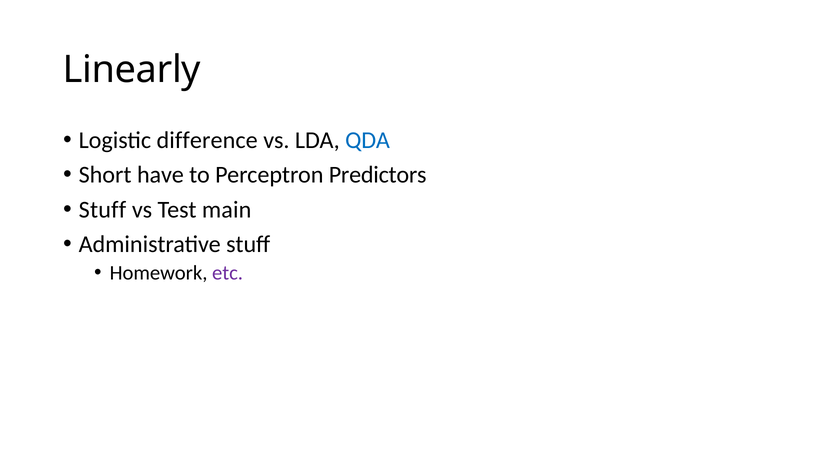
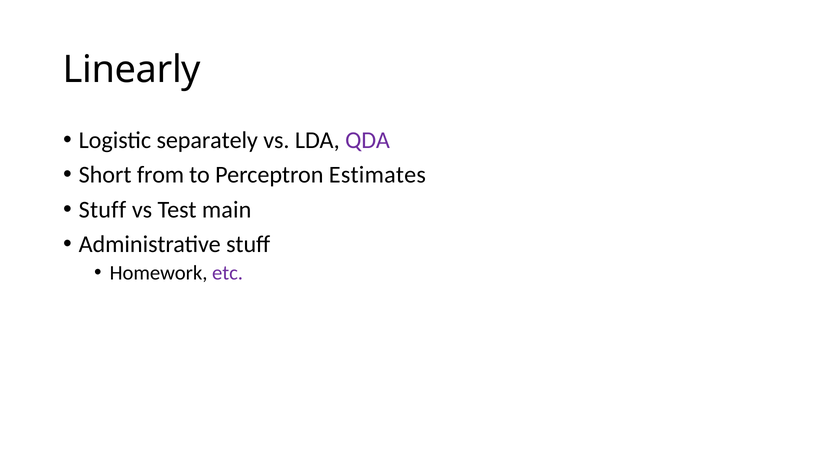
difference: difference -> separately
QDA colour: blue -> purple
have: have -> from
Predictors: Predictors -> Estimates
